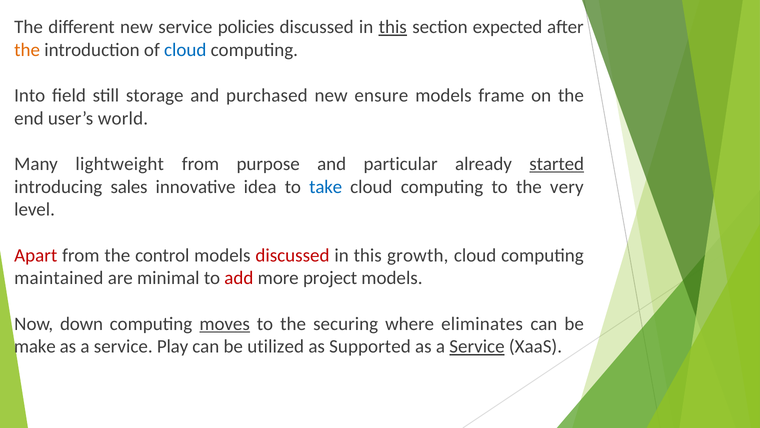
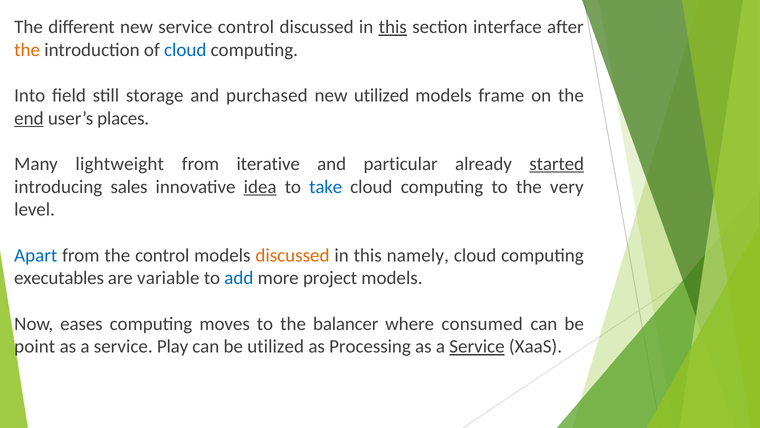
service policies: policies -> control
expected: expected -> interface
new ensure: ensure -> utilized
end underline: none -> present
world: world -> places
purpose: purpose -> iterative
idea underline: none -> present
Apart colour: red -> blue
discussed at (292, 255) colour: red -> orange
growth: growth -> namely
maintained: maintained -> executables
minimal: minimal -> variable
add colour: red -> blue
down: down -> eases
moves underline: present -> none
securing: securing -> balancer
eliminates: eliminates -> consumed
make: make -> point
Supported: Supported -> Processing
